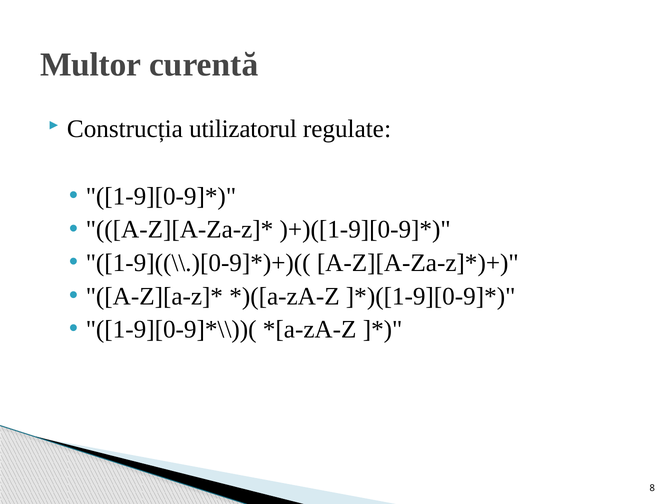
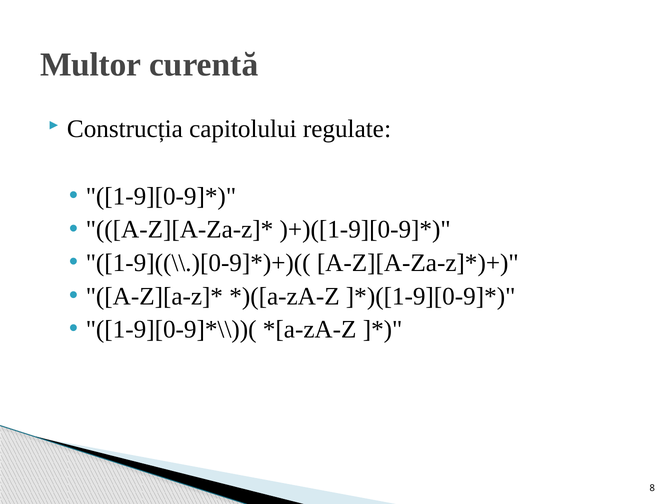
utilizatorul: utilizatorul -> capitolului
